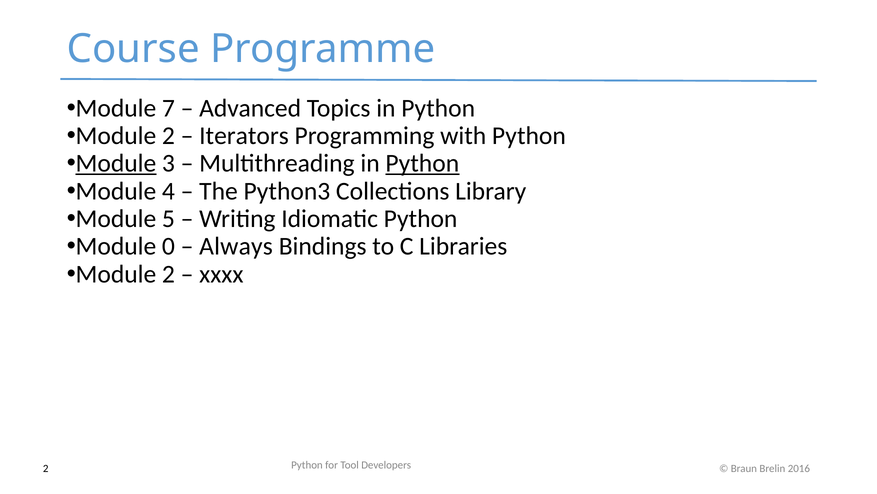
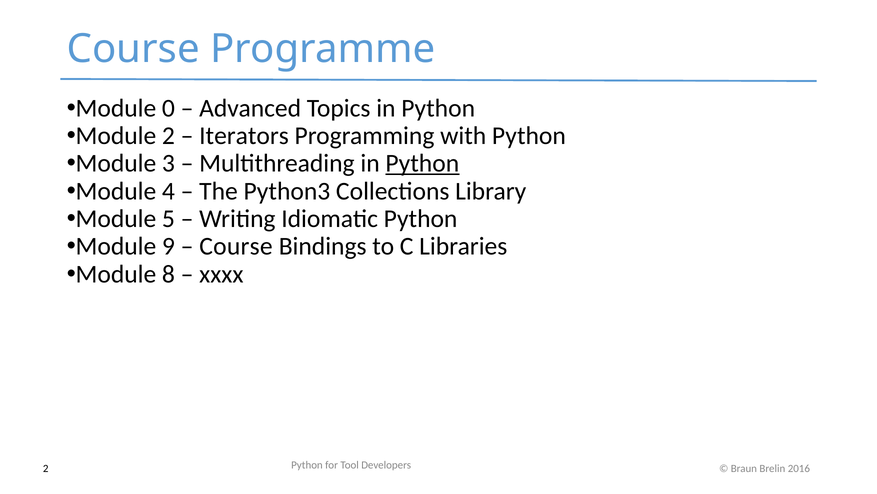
7: 7 -> 0
Module at (116, 163) underline: present -> none
0: 0 -> 9
Always at (236, 246): Always -> Course
2 at (168, 274): 2 -> 8
